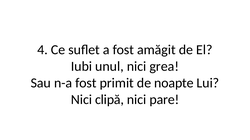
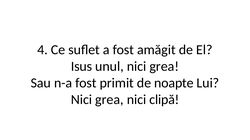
Iubi: Iubi -> Isus
clipă at (109, 100): clipă -> grea
pare: pare -> clipă
